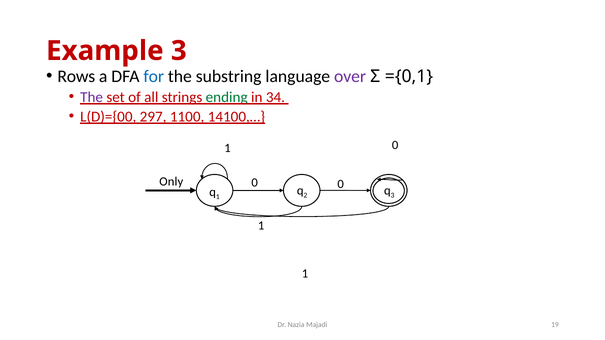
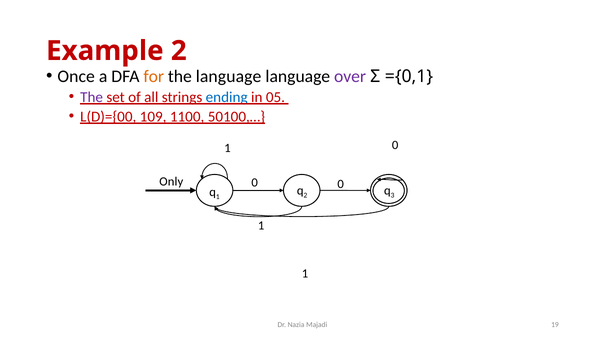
3 at (179, 51): 3 -> 2
Rows: Rows -> Once
for colour: blue -> orange
the substring: substring -> language
ending colour: green -> blue
34: 34 -> 05
297: 297 -> 109
14100,…: 14100,… -> 50100,…
